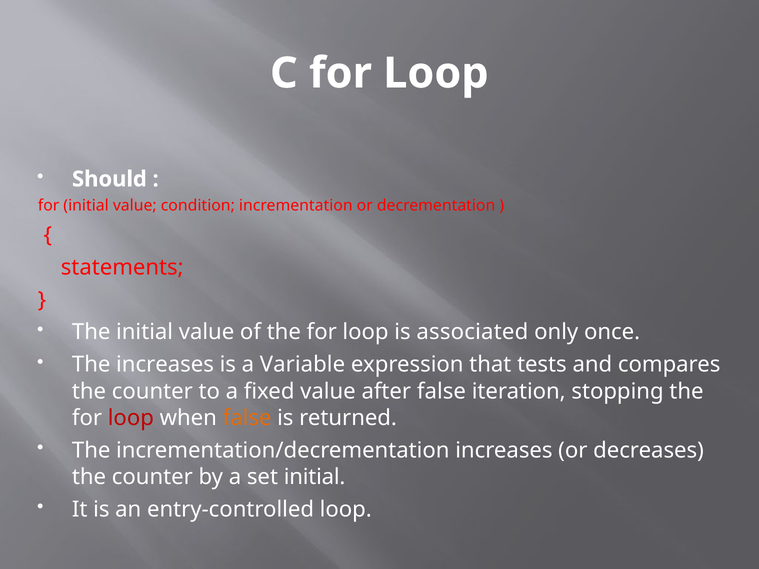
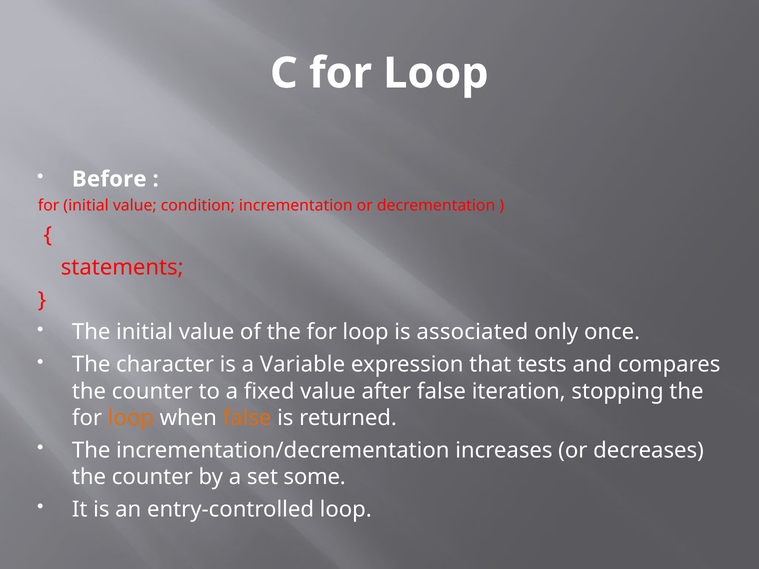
Should: Should -> Before
The increases: increases -> character
loop at (131, 418) colour: red -> orange
set initial: initial -> some
